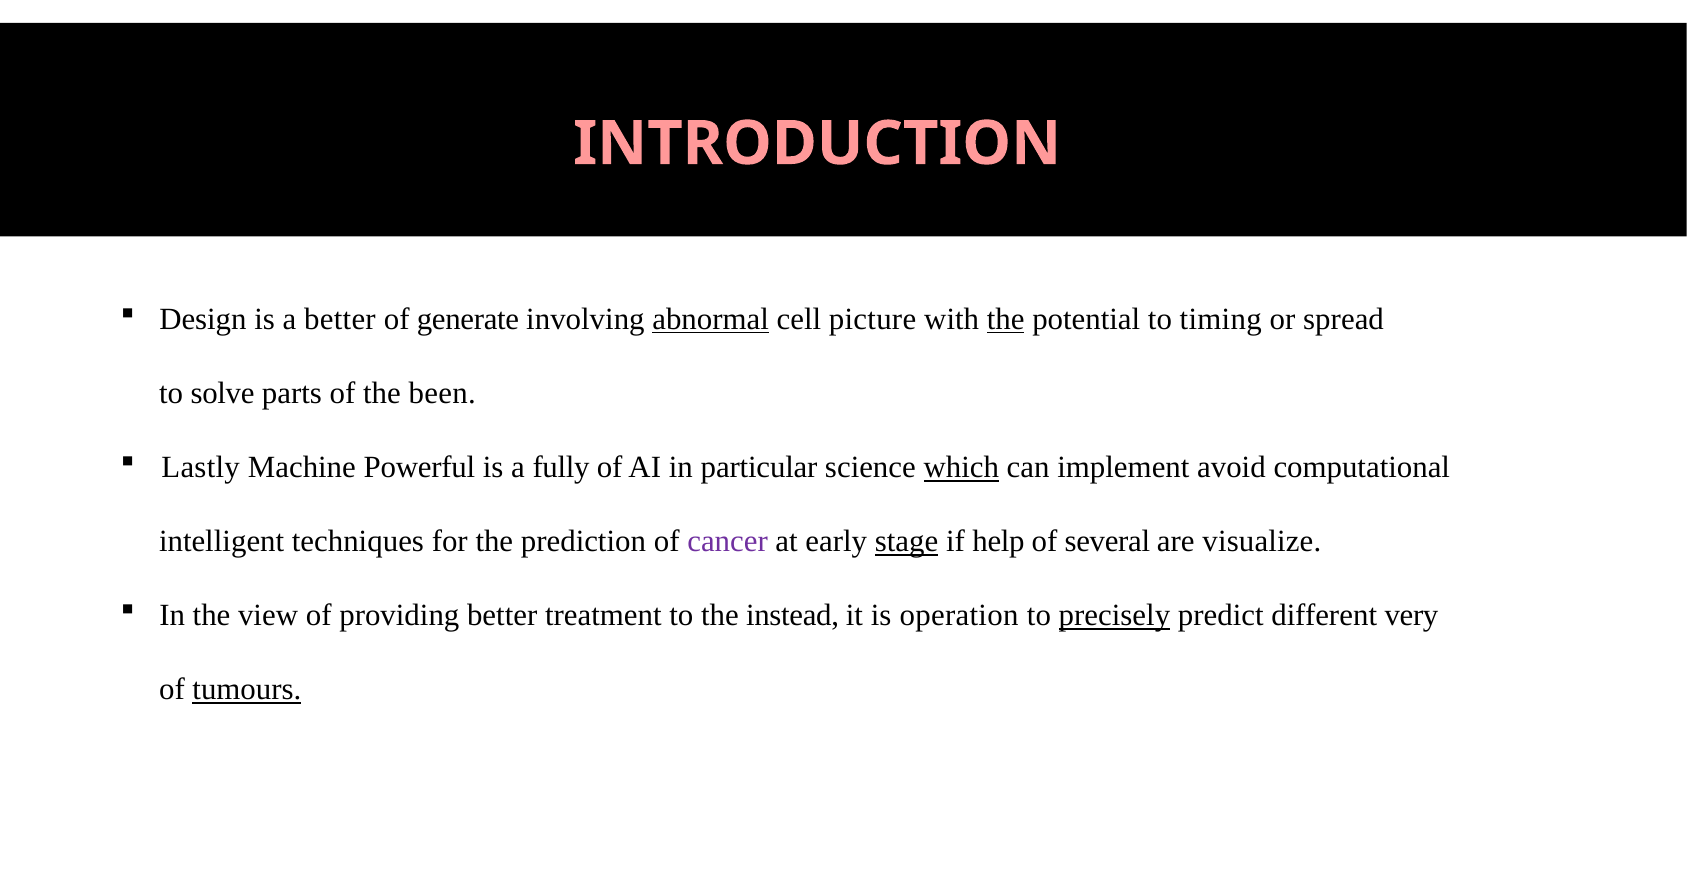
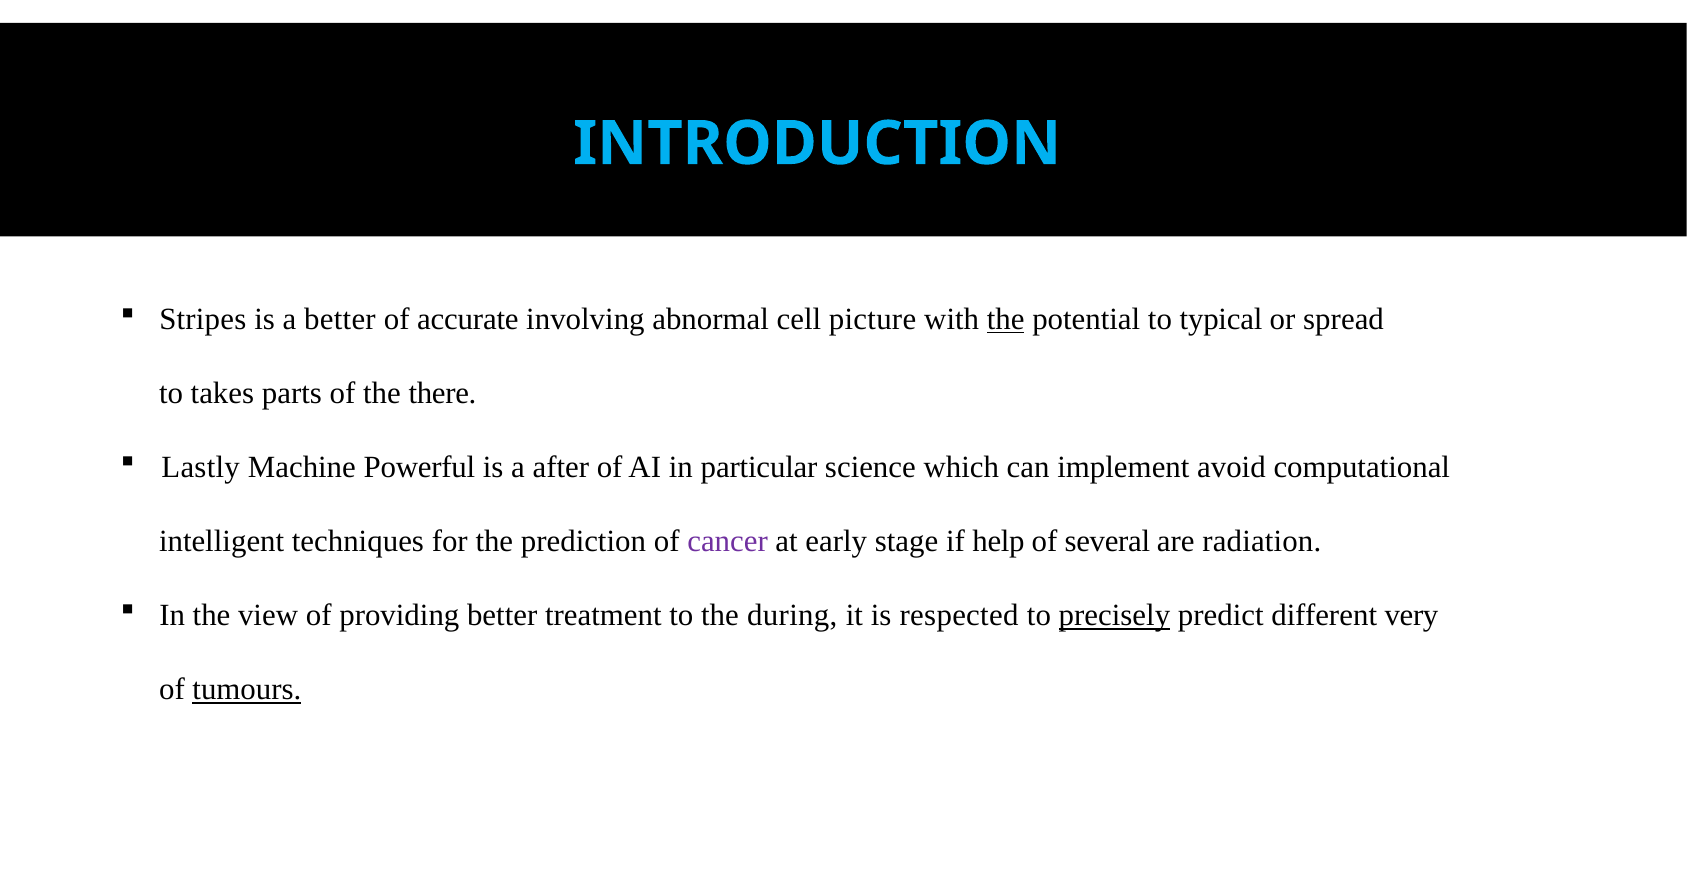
INTRODUCTION colour: pink -> light blue
Design: Design -> Stripes
generate: generate -> accurate
abnormal underline: present -> none
timing: timing -> typical
solve: solve -> takes
been: been -> there
fully: fully -> after
which underline: present -> none
stage underline: present -> none
visualize: visualize -> radiation
instead: instead -> during
operation: operation -> respected
